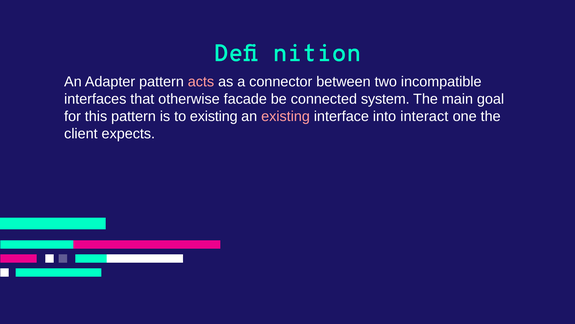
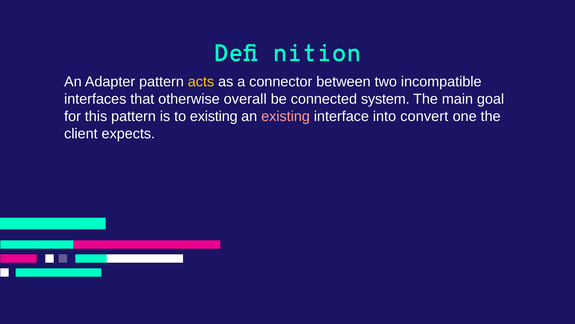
acts colour: pink -> yellow
facade: facade -> overall
interact: interact -> convert
